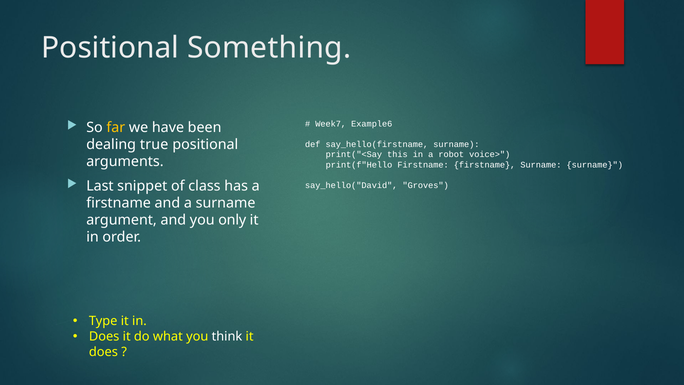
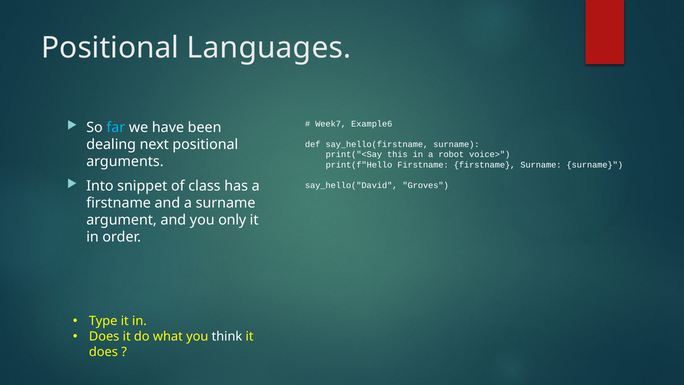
Something: Something -> Languages
far colour: yellow -> light blue
true: true -> next
Last: Last -> Into
